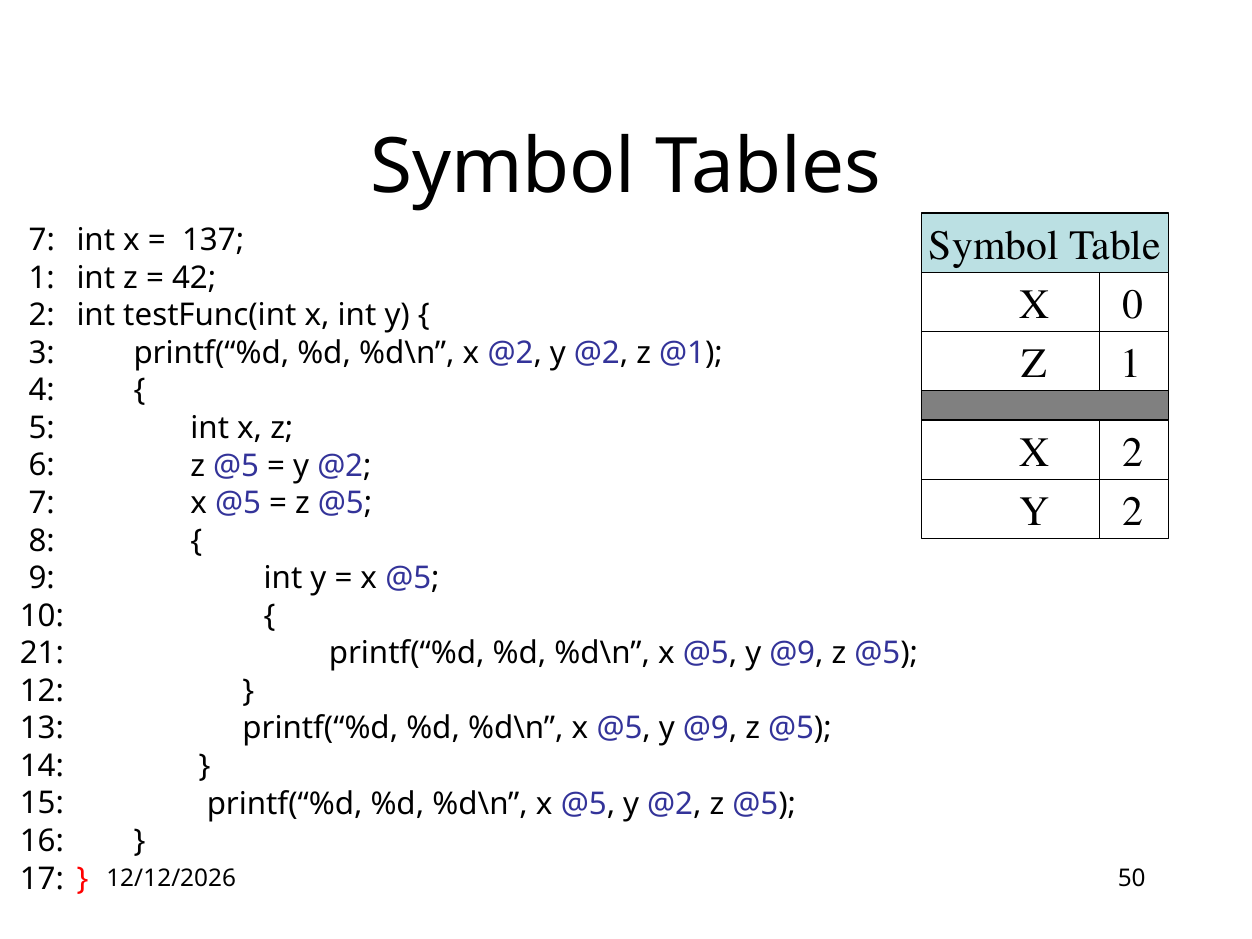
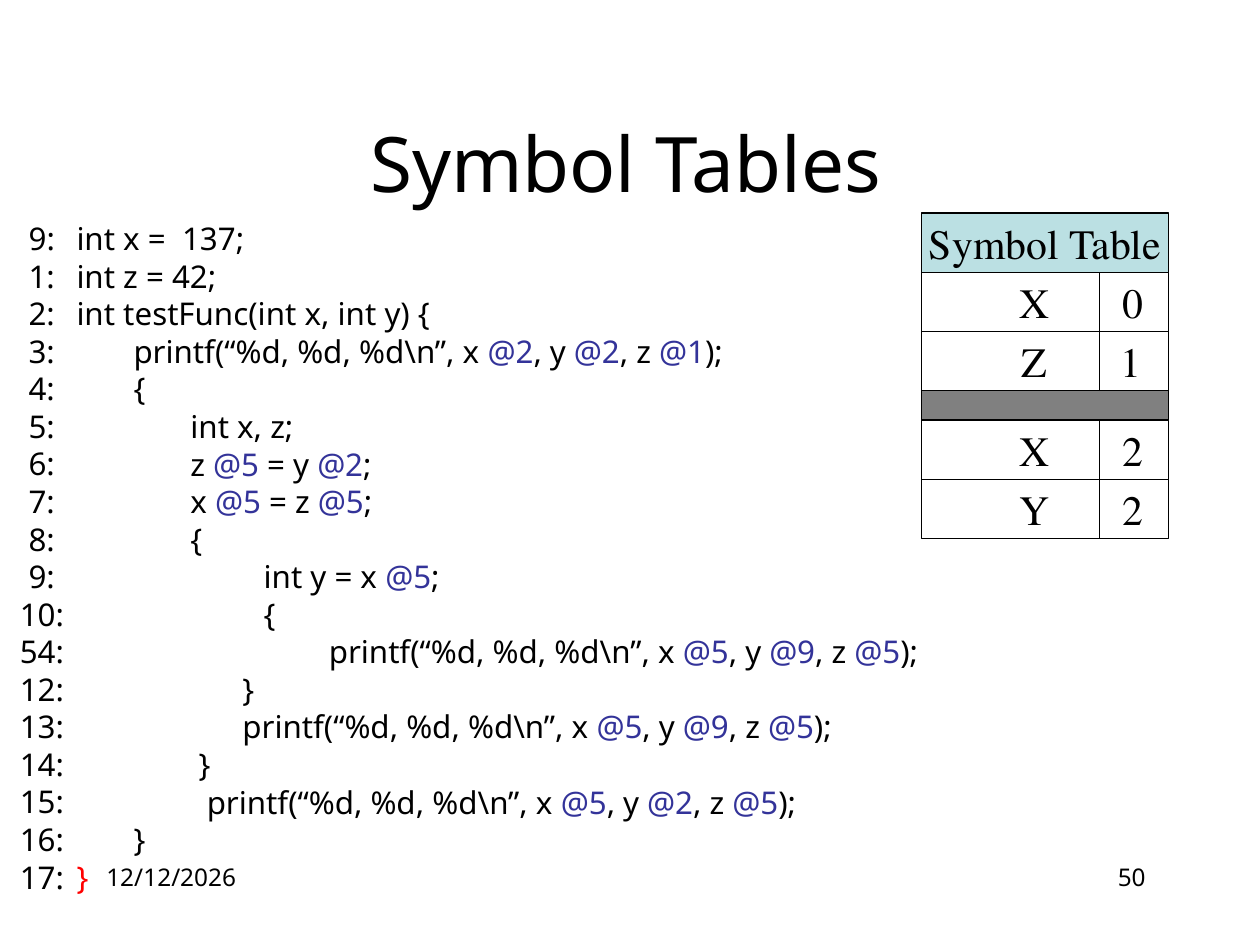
7 at (42, 240): 7 -> 9
21: 21 -> 54
